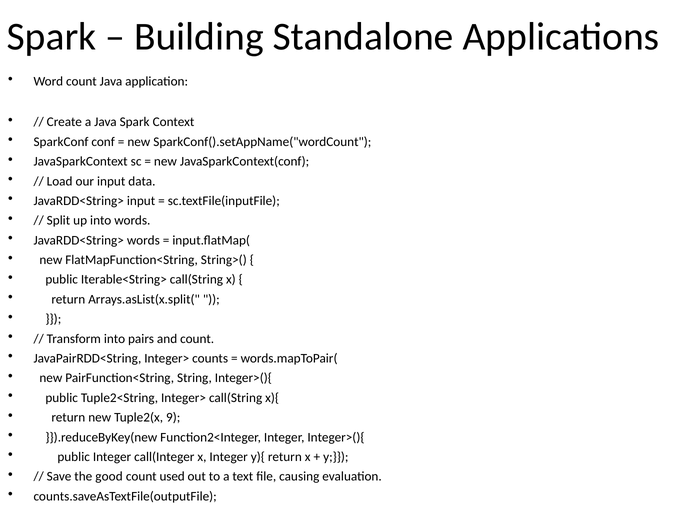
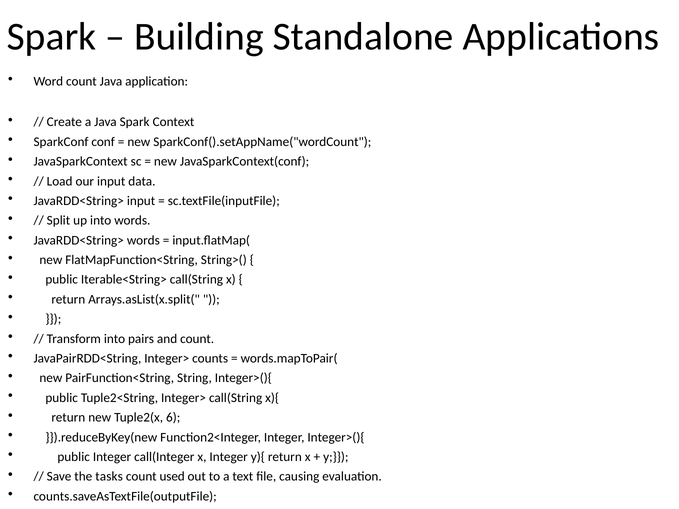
9: 9 -> 6
good: good -> tasks
